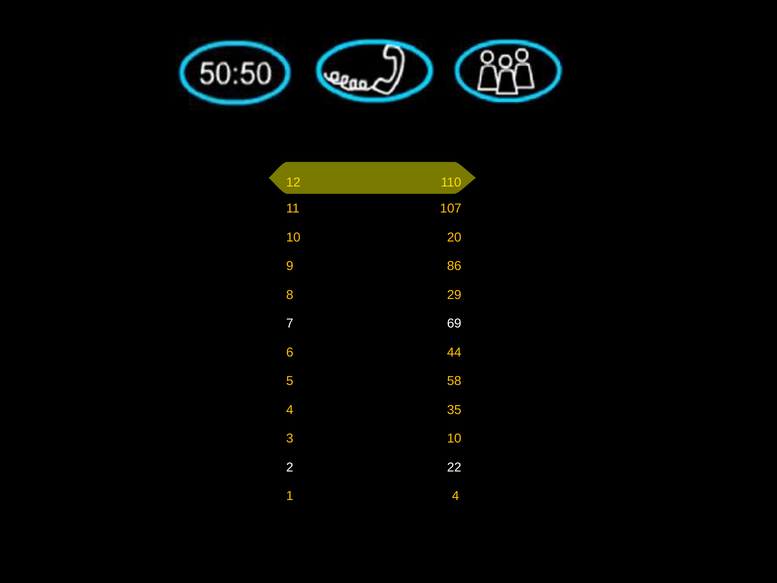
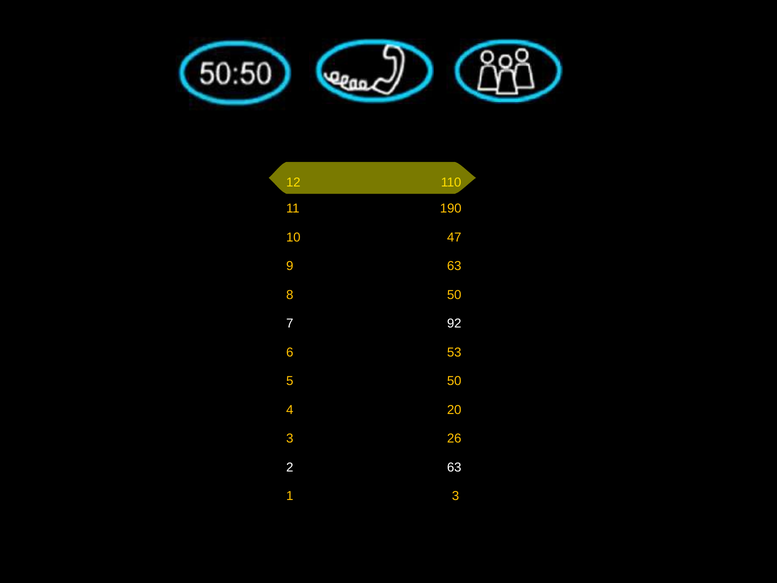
107: 107 -> 190
20: 20 -> 47
9 86: 86 -> 63
8 29: 29 -> 50
69: 69 -> 92
44: 44 -> 53
5 58: 58 -> 50
35: 35 -> 20
3 10: 10 -> 26
2 22: 22 -> 63
1 4: 4 -> 3
